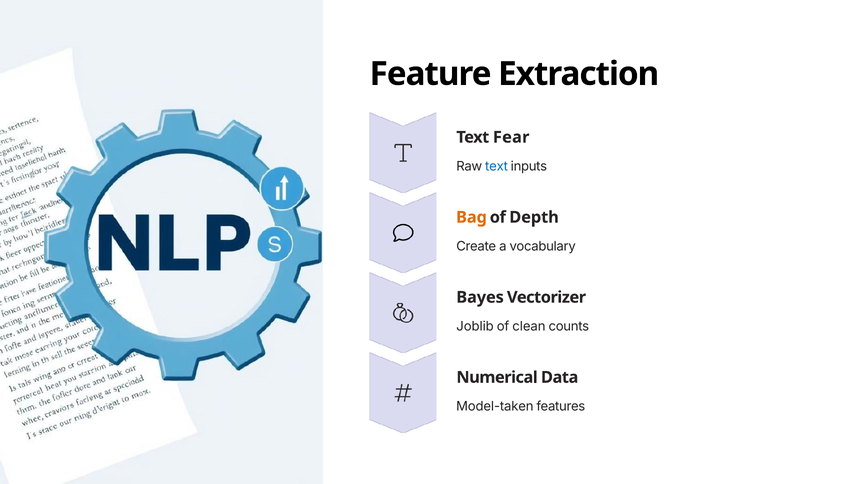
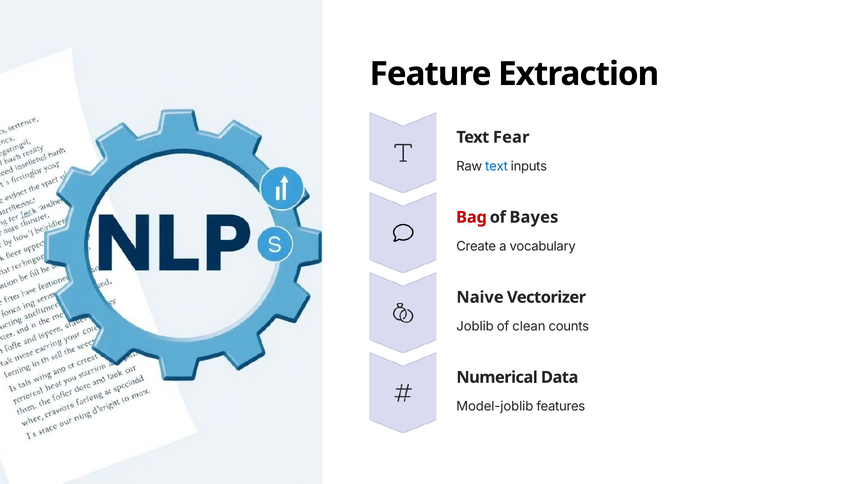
Bag colour: orange -> red
Depth: Depth -> Bayes
Bayes: Bayes -> Naive
Model-taken: Model-taken -> Model-joblib
